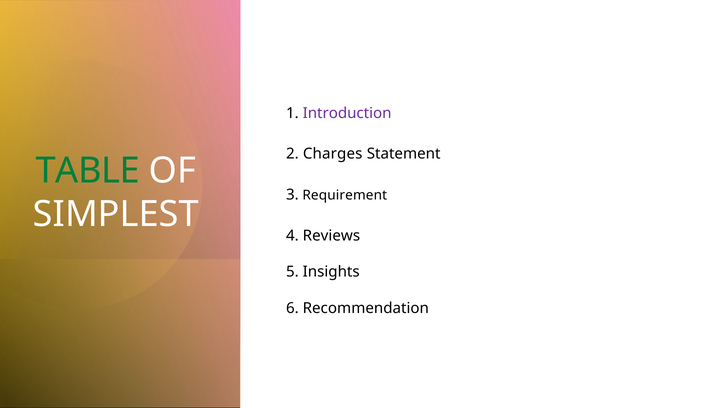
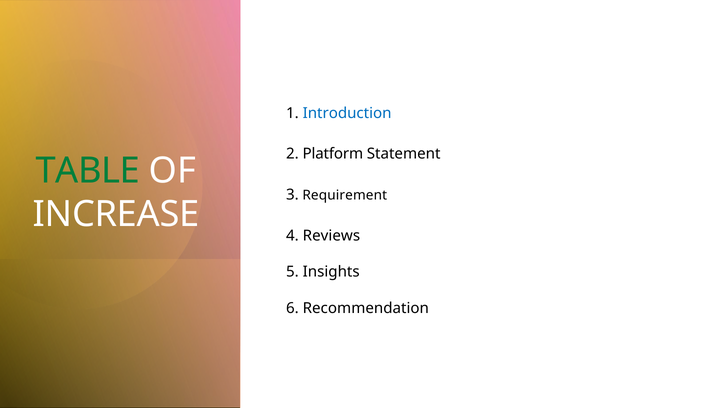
Introduction colour: purple -> blue
Charges: Charges -> Platform
SIMPLEST: SIMPLEST -> INCREASE
